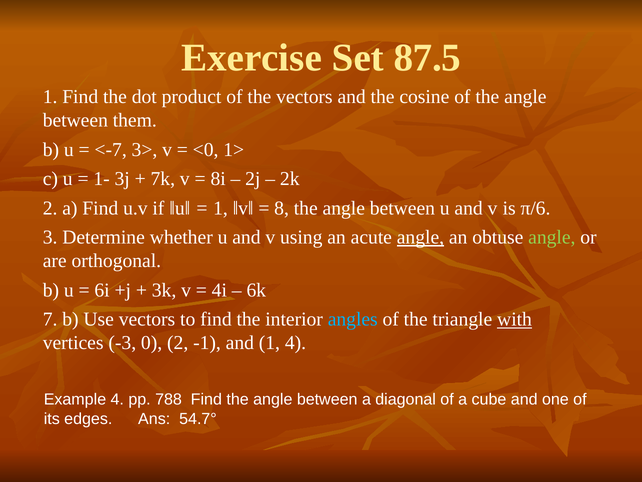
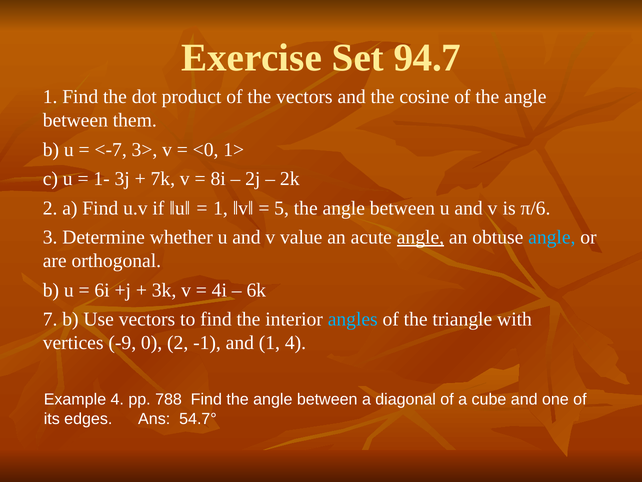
87.5: 87.5 -> 94.7
8: 8 -> 5
using: using -> value
angle at (552, 237) colour: light green -> light blue
with underline: present -> none
-3: -3 -> -9
